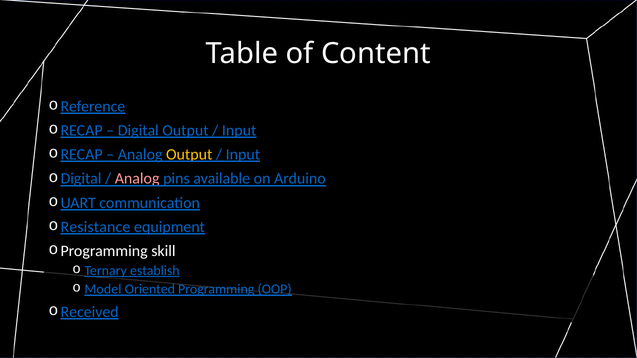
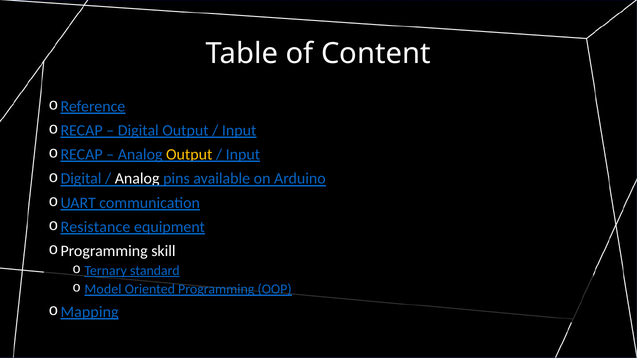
Analog at (137, 179) colour: pink -> white
establish: establish -> standard
Received: Received -> Mapping
